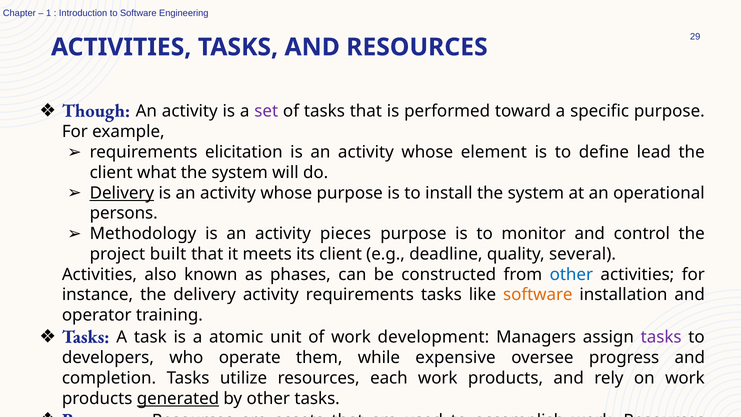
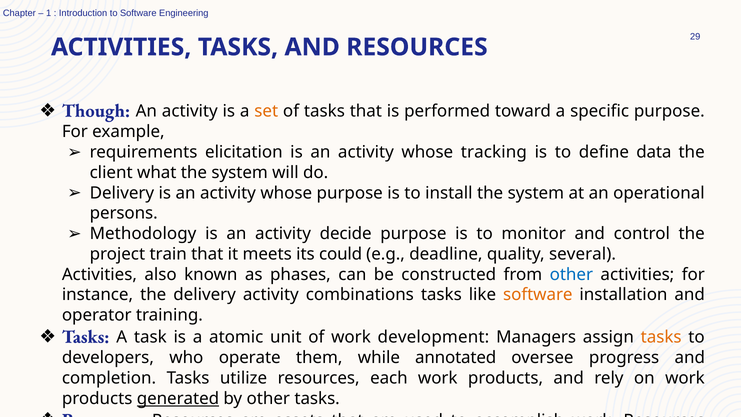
set colour: purple -> orange
element: element -> tracking
lead: lead -> data
Delivery at (122, 193) underline: present -> none
pieces: pieces -> decide
built: built -> train
its client: client -> could
activity requirements: requirements -> combinations
tasks at (661, 337) colour: purple -> orange
expensive: expensive -> annotated
